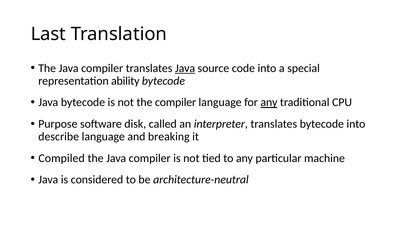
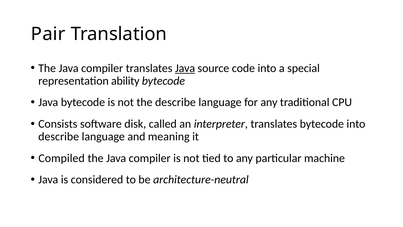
Last: Last -> Pair
the compiler: compiler -> describe
any at (269, 102) underline: present -> none
Purpose: Purpose -> Consists
breaking: breaking -> meaning
